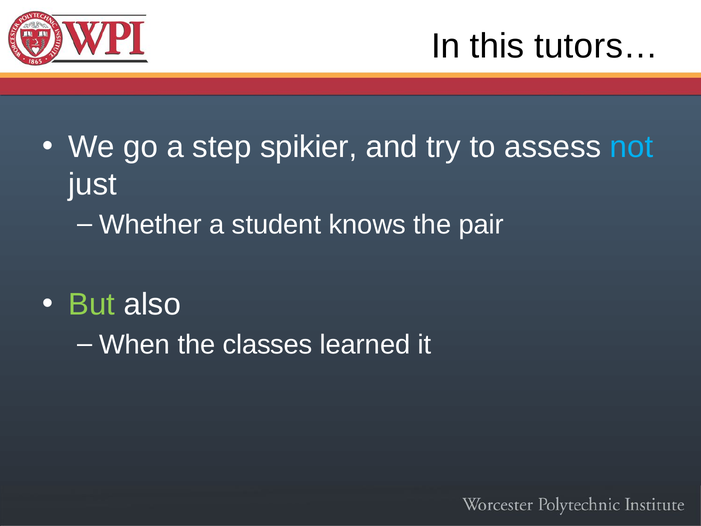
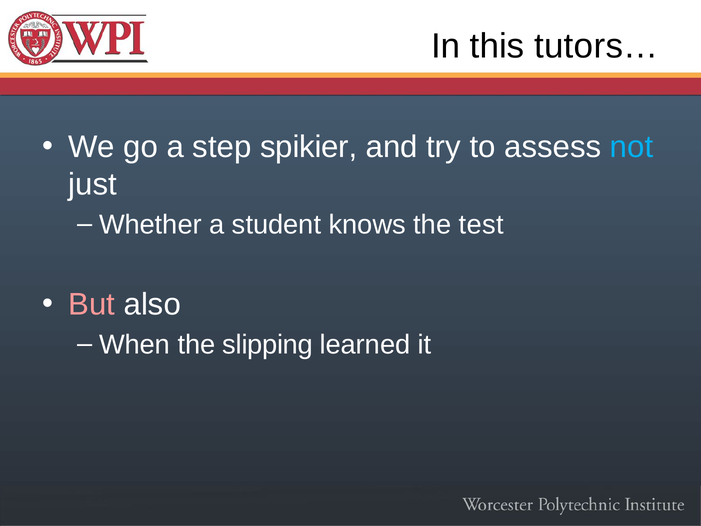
pair: pair -> test
But colour: light green -> pink
classes: classes -> slipping
